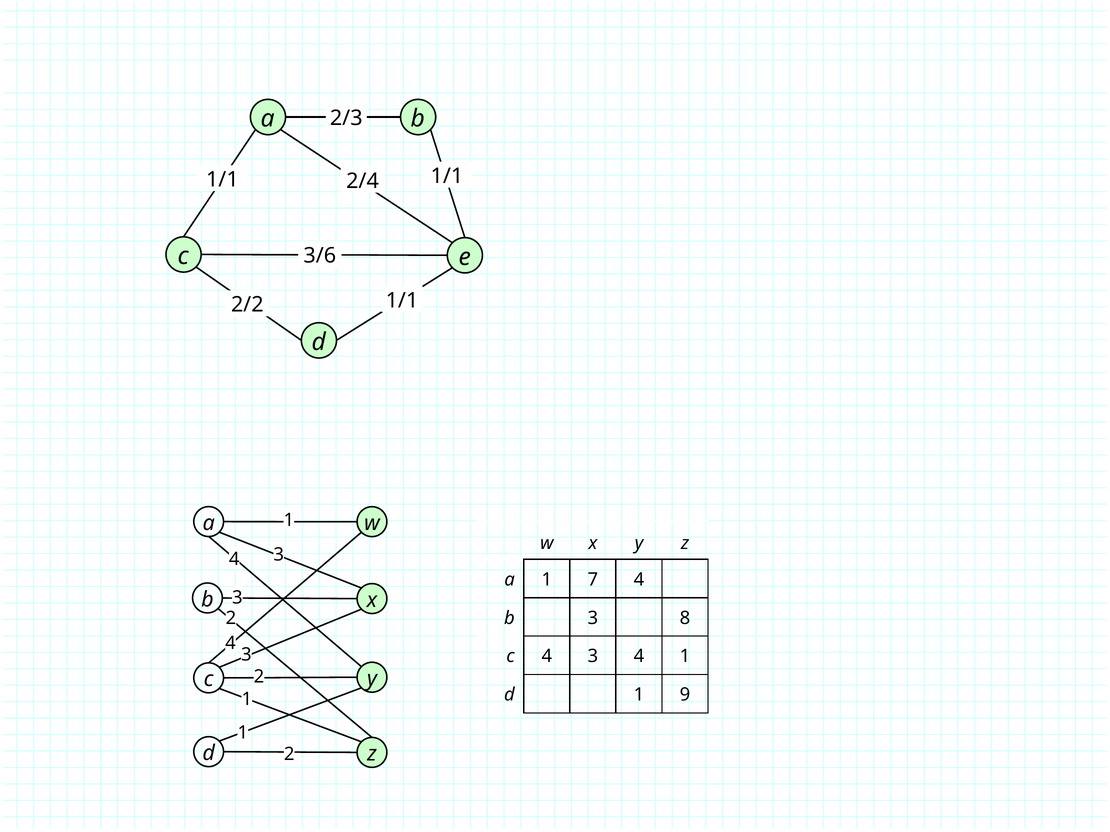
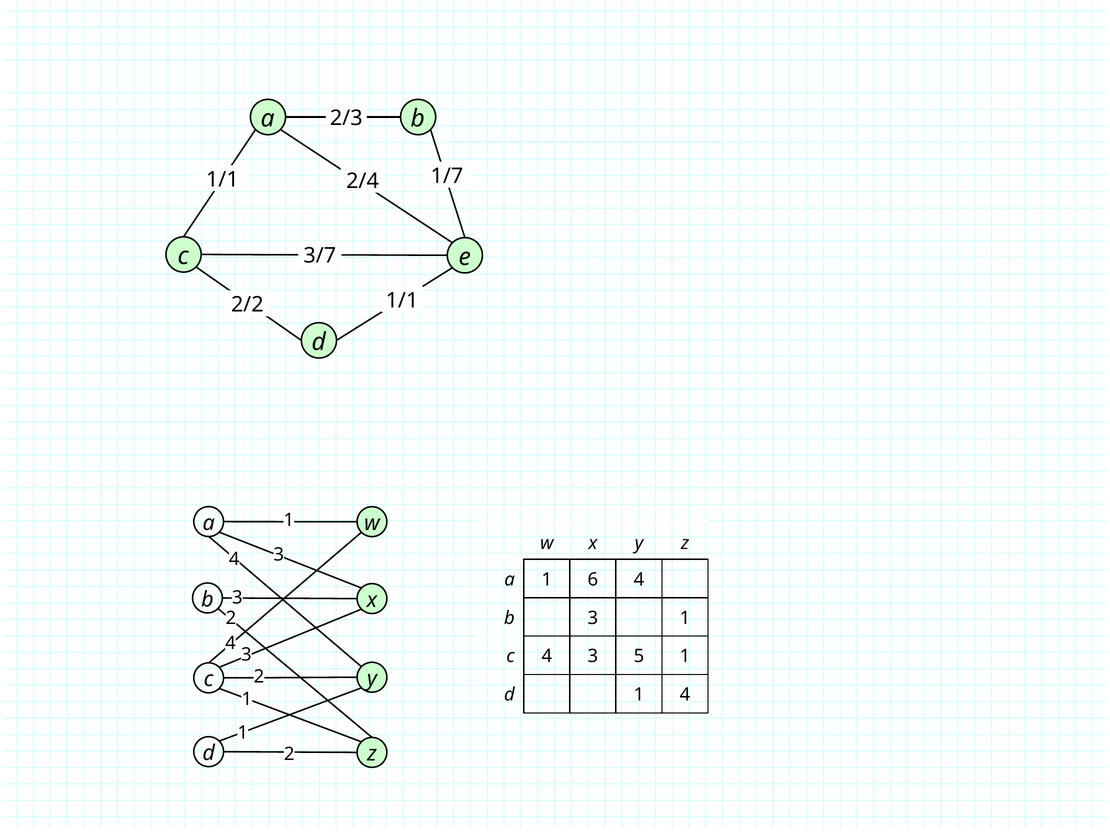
1/1 at (447, 176): 1/1 -> 1/7
3/6: 3/6 -> 3/7
7: 7 -> 6
3 8: 8 -> 1
4 3 4: 4 -> 5
1 9: 9 -> 4
